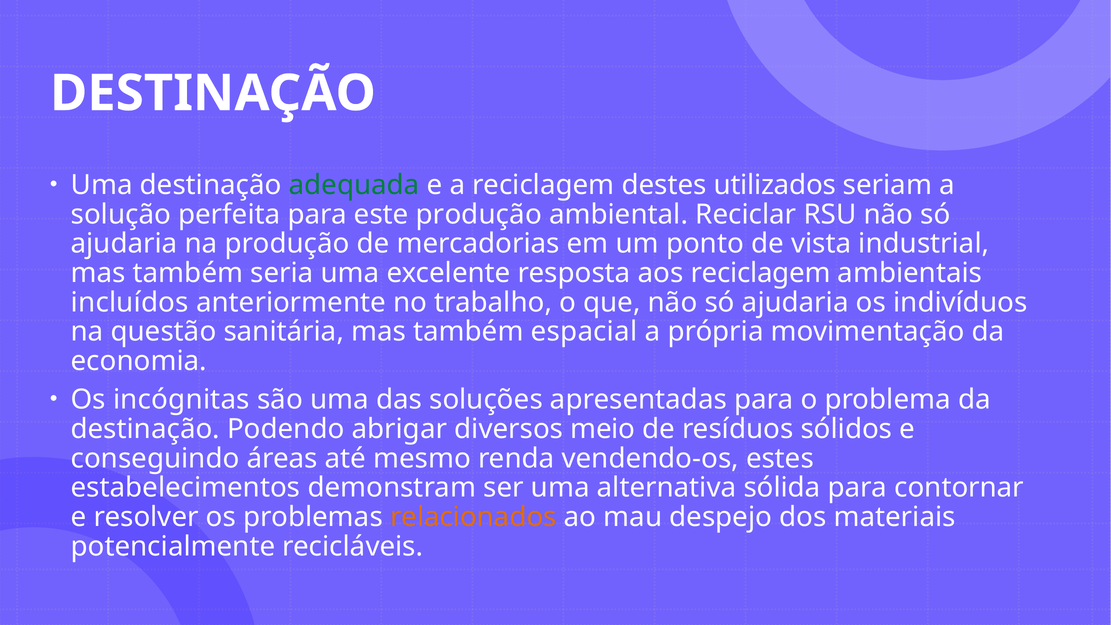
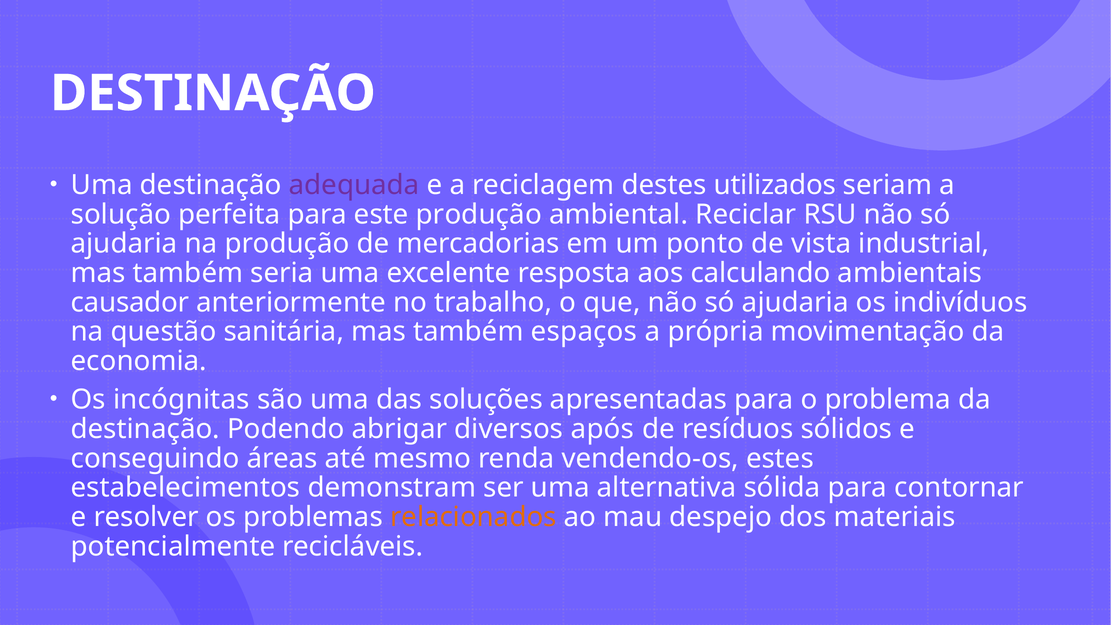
adequada colour: green -> purple
aos reciclagem: reciclagem -> calculando
incluídos: incluídos -> causador
espacial: espacial -> espaços
meio: meio -> após
